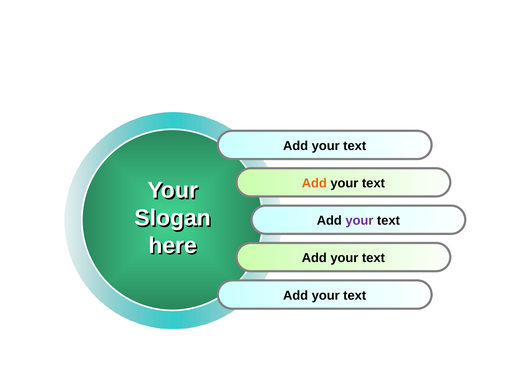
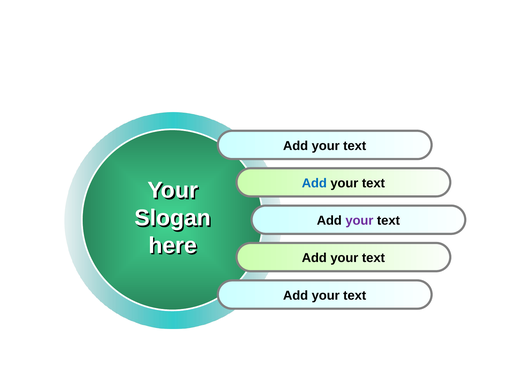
Add at (314, 183) colour: orange -> blue
